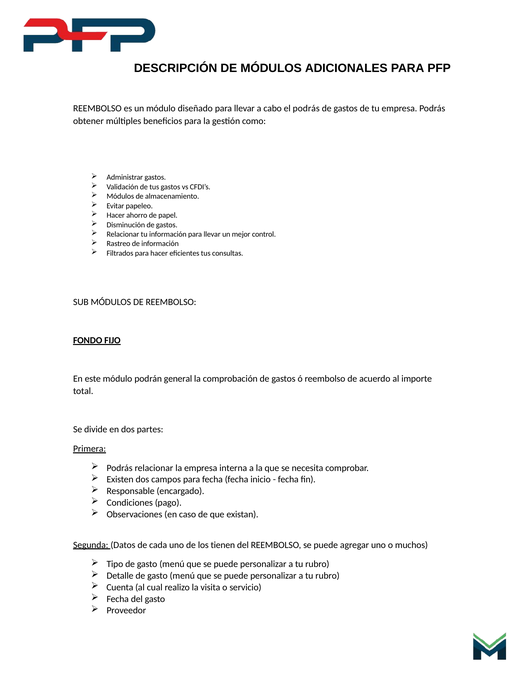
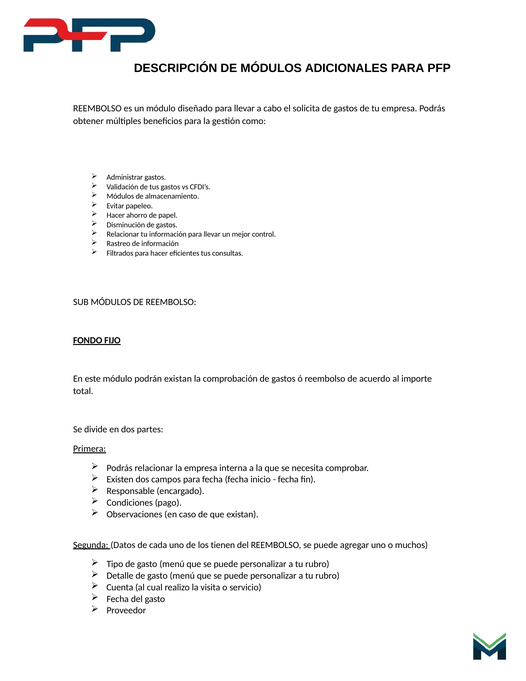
el podrás: podrás -> solicita
podrán general: general -> existan
